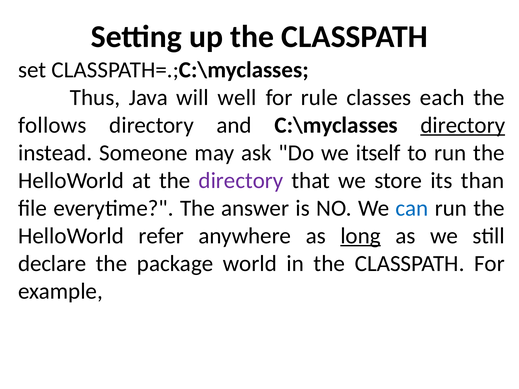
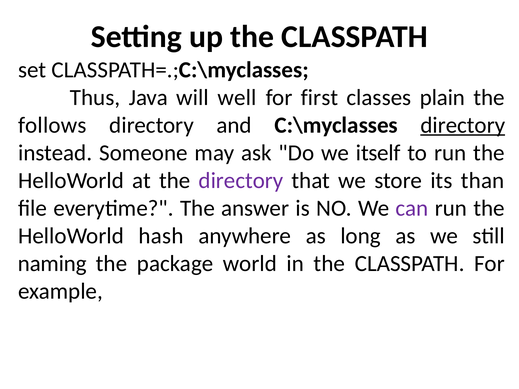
rule: rule -> first
each: each -> plain
can colour: blue -> purple
refer: refer -> hash
long underline: present -> none
declare: declare -> naming
